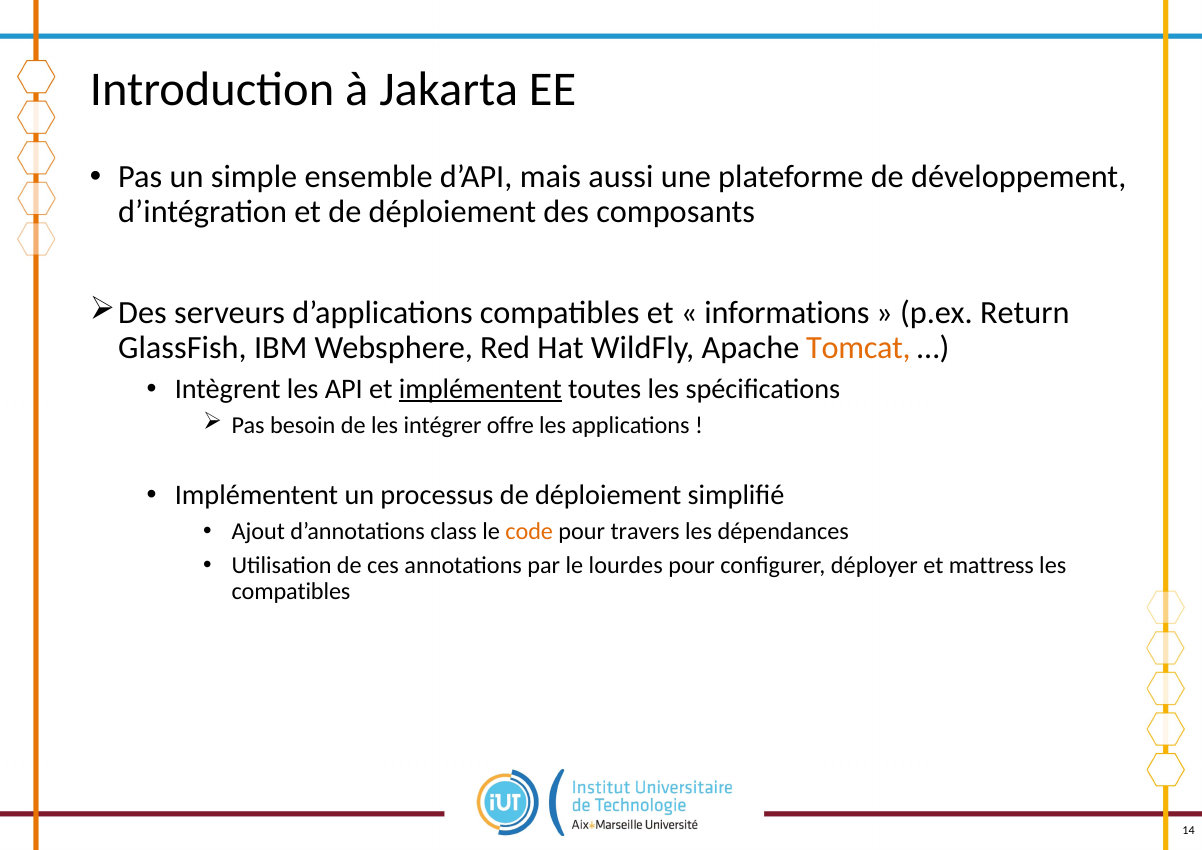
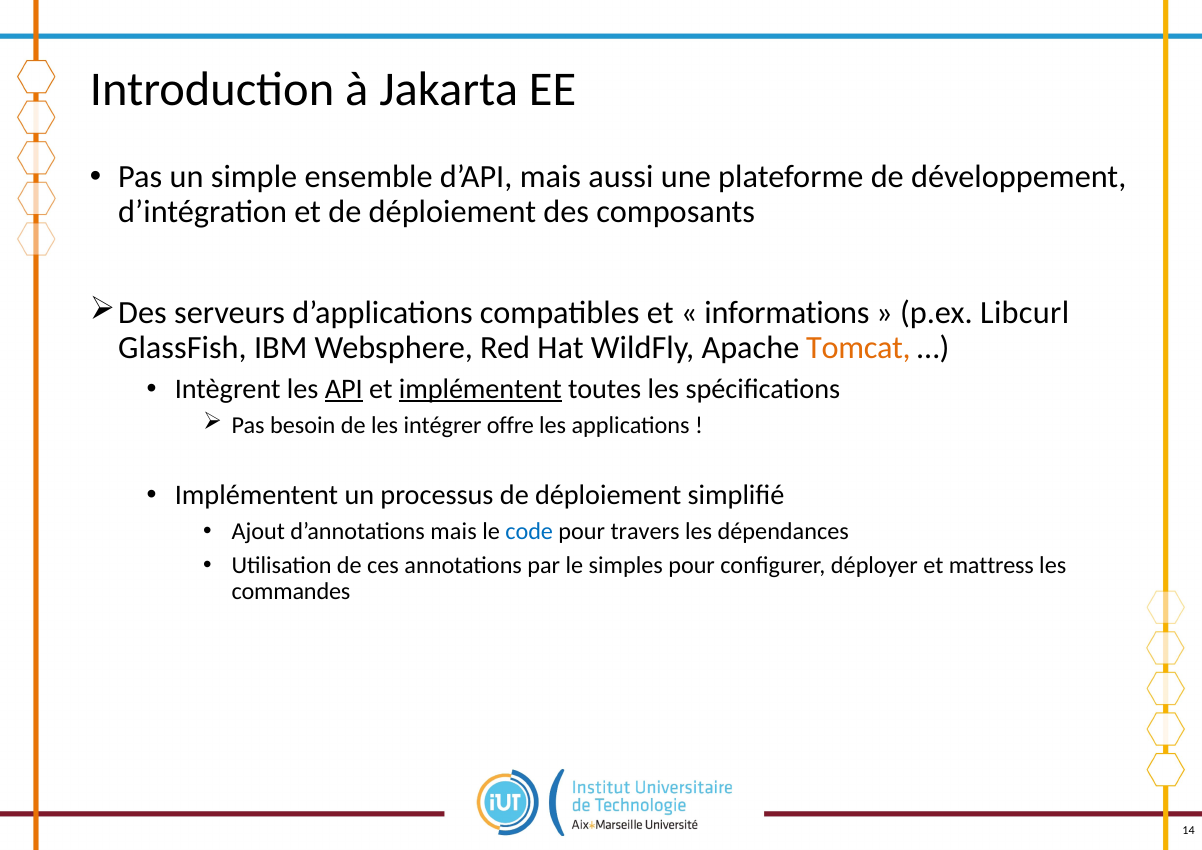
Return: Return -> Libcurl
API underline: none -> present
d’annotations class: class -> mais
code colour: orange -> blue
lourdes: lourdes -> simples
compatibles at (291, 592): compatibles -> commandes
